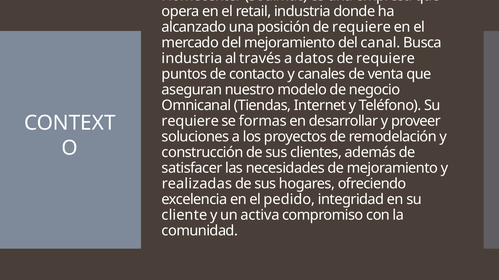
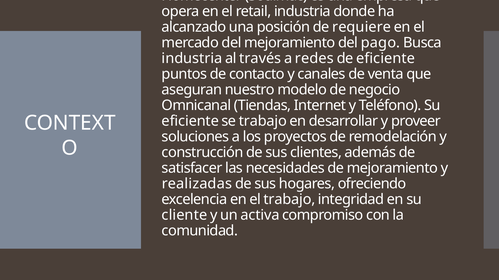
canal: canal -> pago
datos: datos -> redes
requiere at (386, 58): requiere -> eficiente
requiere at (190, 121): requiere -> eficiente
se formas: formas -> trabajo
el pedido: pedido -> trabajo
